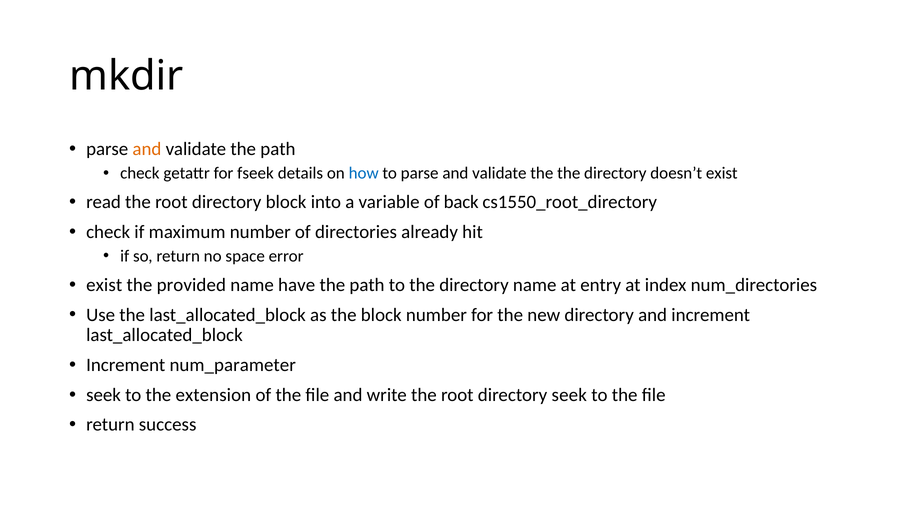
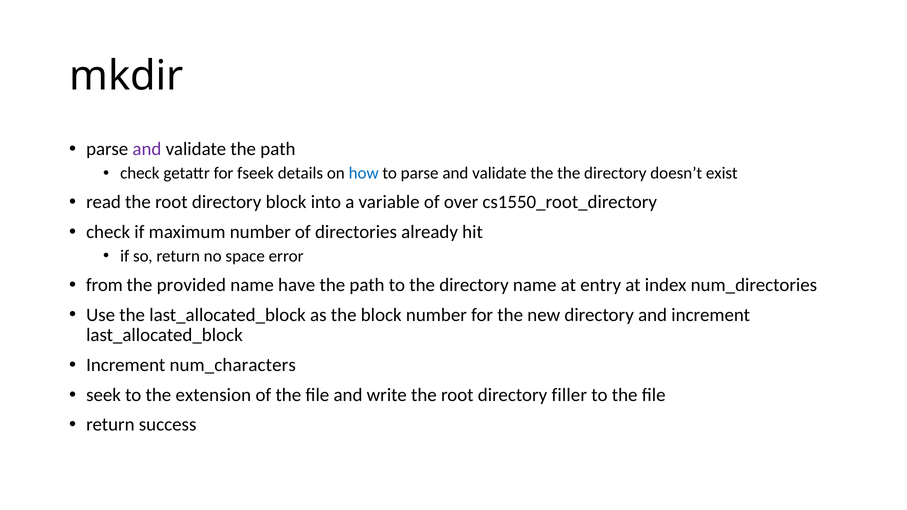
and at (147, 149) colour: orange -> purple
back: back -> over
exist at (104, 285): exist -> from
num_parameter: num_parameter -> num_characters
directory seek: seek -> filler
